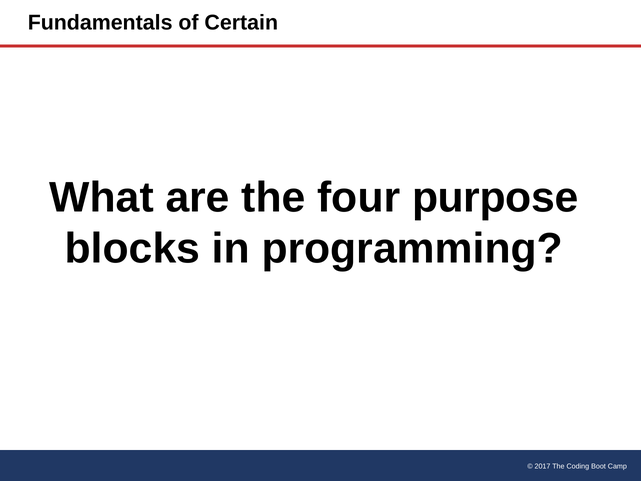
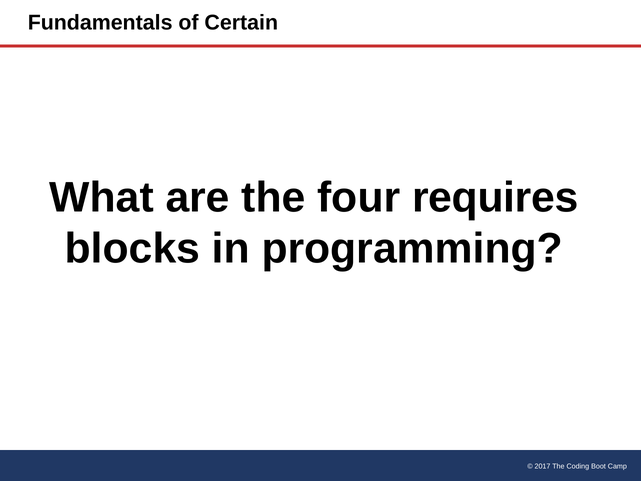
purpose: purpose -> requires
